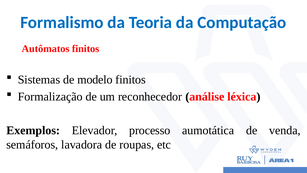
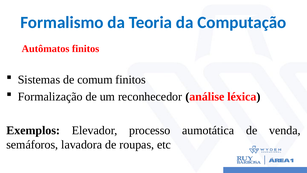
modelo: modelo -> comum
